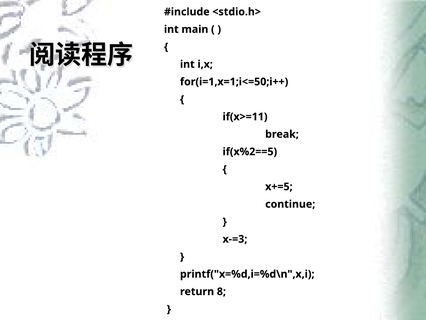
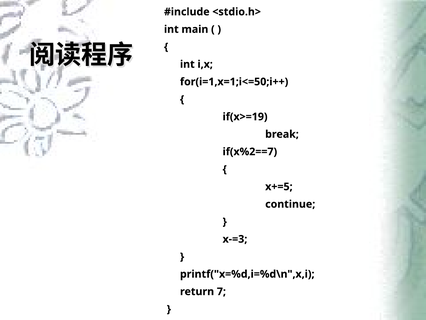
if(x>=11: if(x>=11 -> if(x>=19
if(x%2==5: if(x%2==5 -> if(x%2==7
8: 8 -> 7
